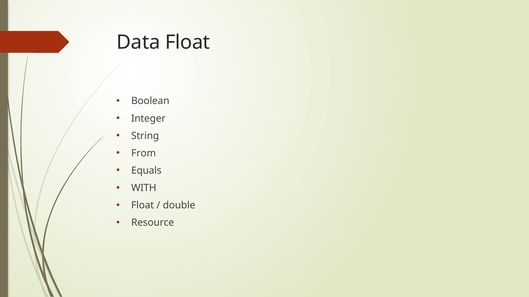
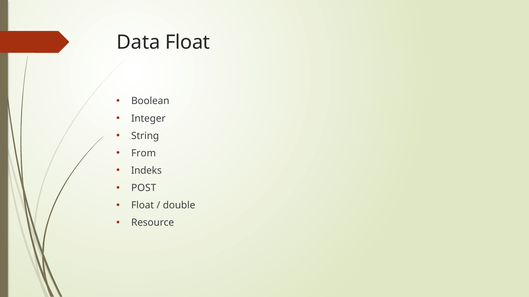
Equals: Equals -> Indeks
WITH: WITH -> POST
